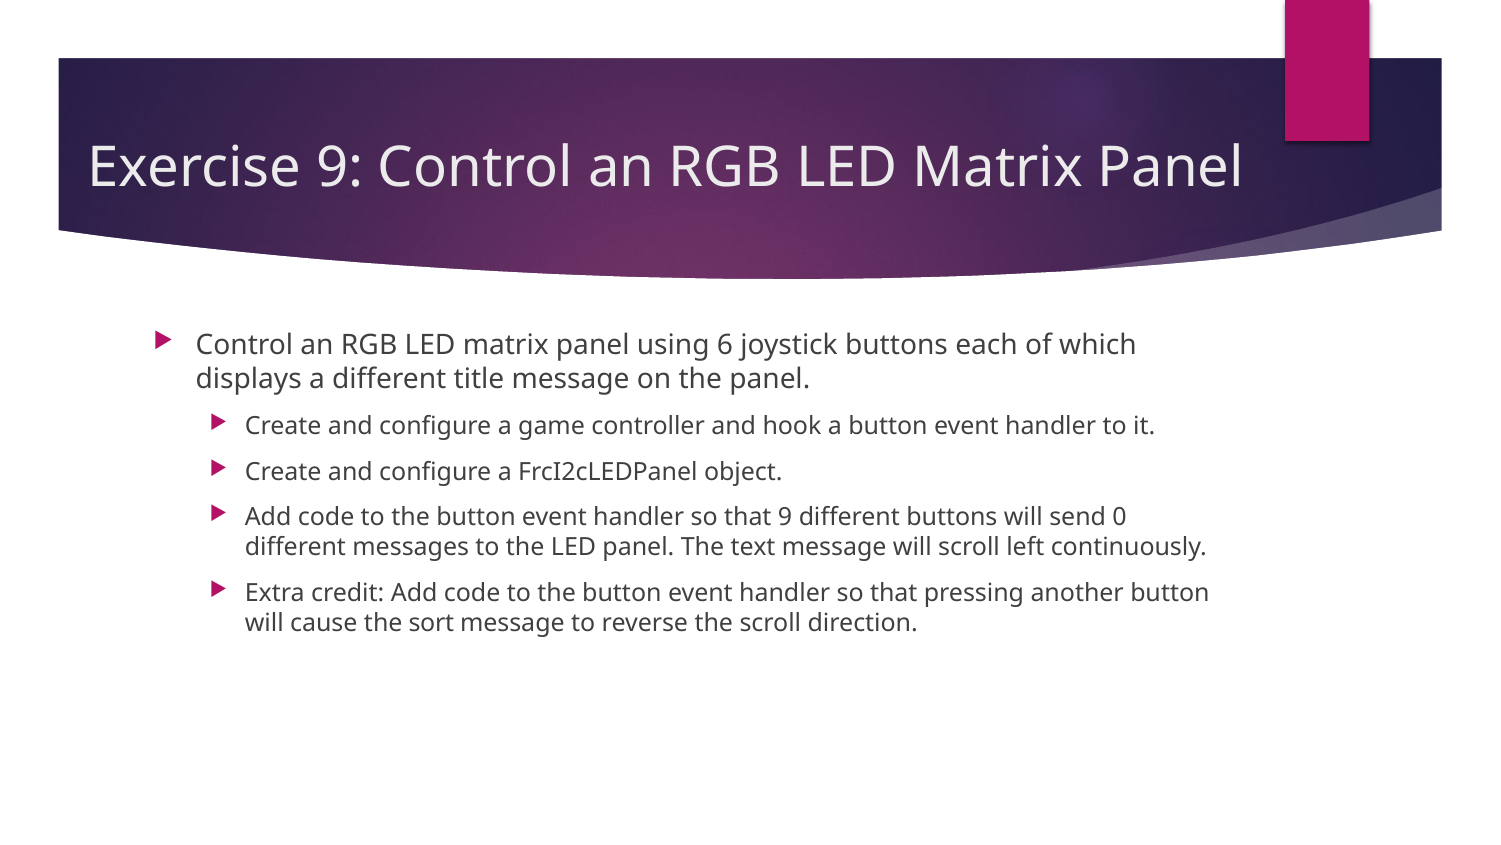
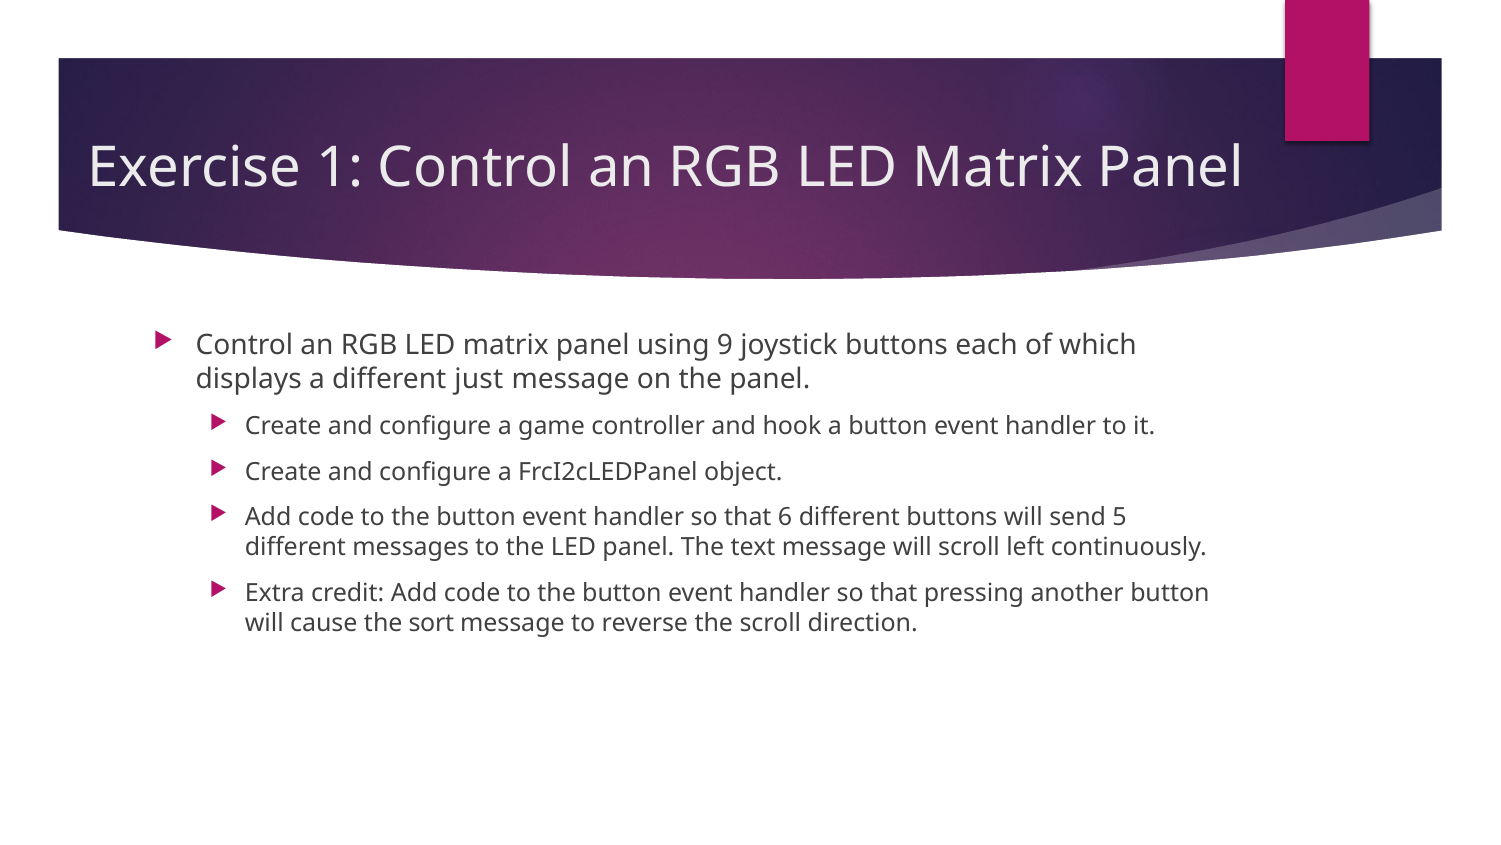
Exercise 9: 9 -> 1
6: 6 -> 9
title: title -> just
that 9: 9 -> 6
0: 0 -> 5
